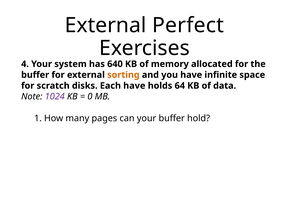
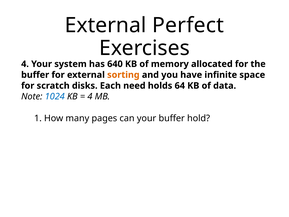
Each have: have -> need
1024 colour: purple -> blue
0 at (90, 96): 0 -> 4
